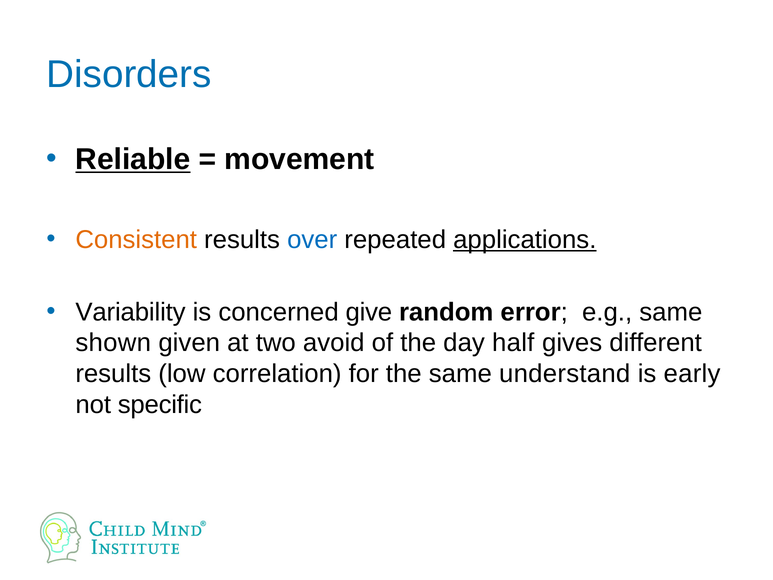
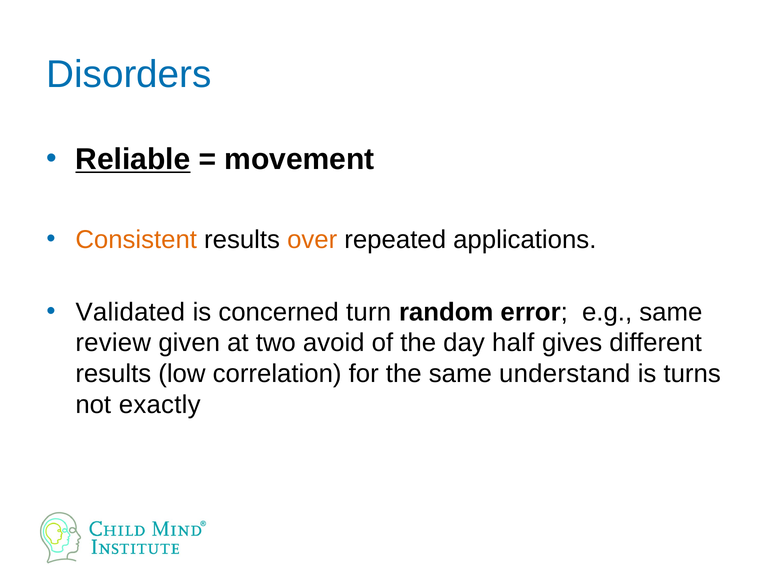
over colour: blue -> orange
applications underline: present -> none
Variability: Variability -> Validated
give: give -> turn
shown: shown -> review
early: early -> turns
specific: specific -> exactly
